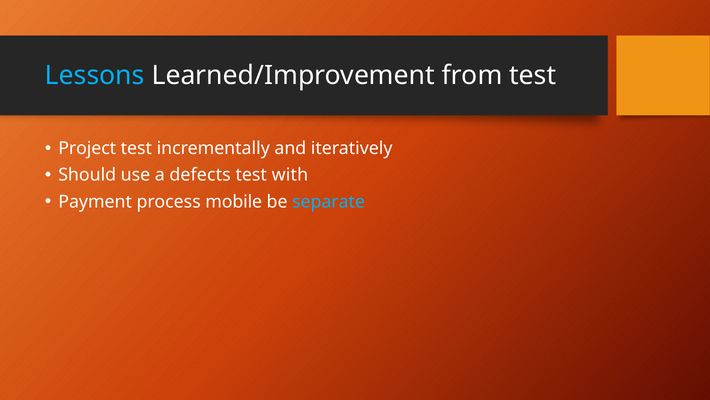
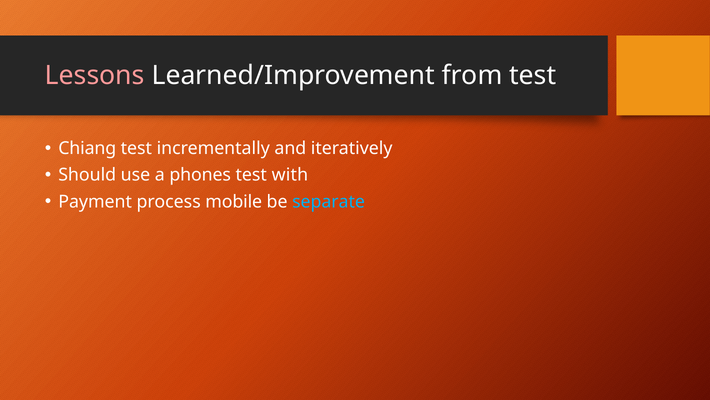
Lessons colour: light blue -> pink
Project: Project -> Chiang
defects: defects -> phones
